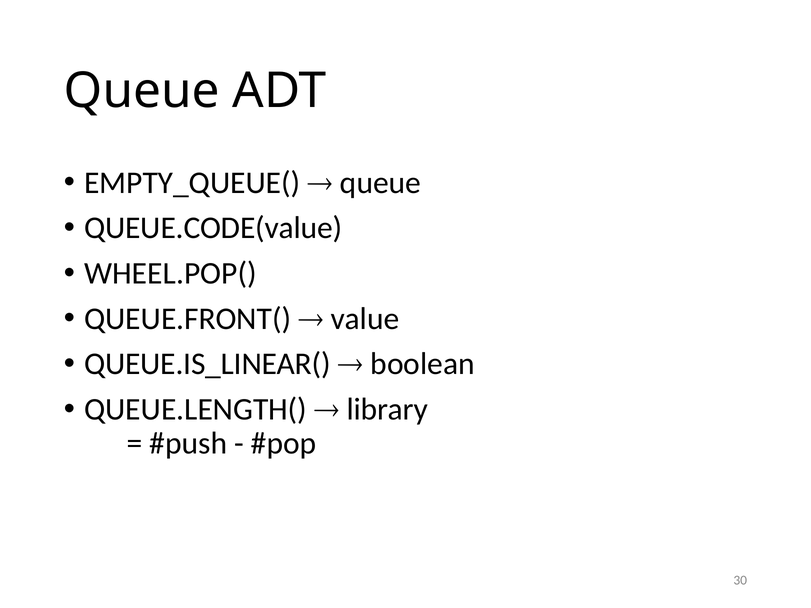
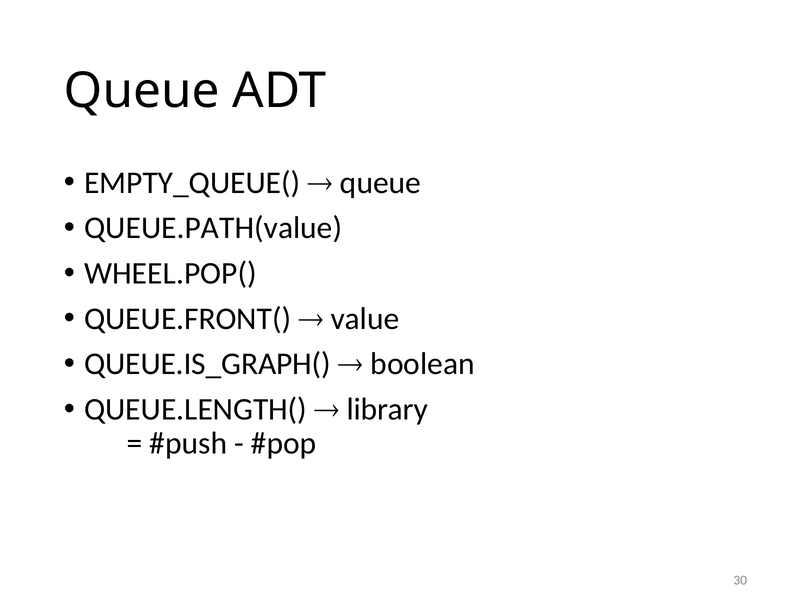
QUEUE.CODE(value: QUEUE.CODE(value -> QUEUE.PATH(value
QUEUE.IS_LINEAR(: QUEUE.IS_LINEAR( -> QUEUE.IS_GRAPH(
